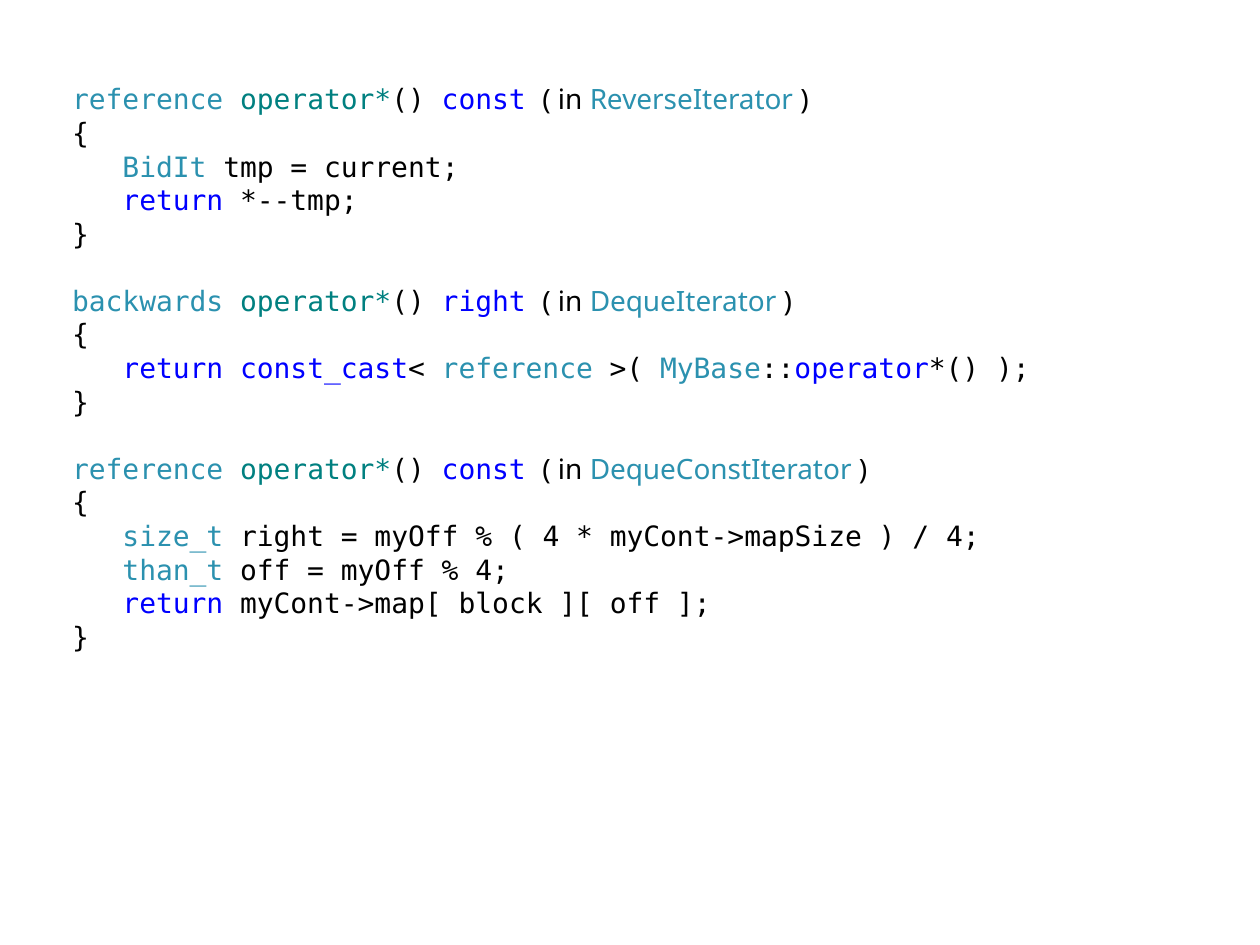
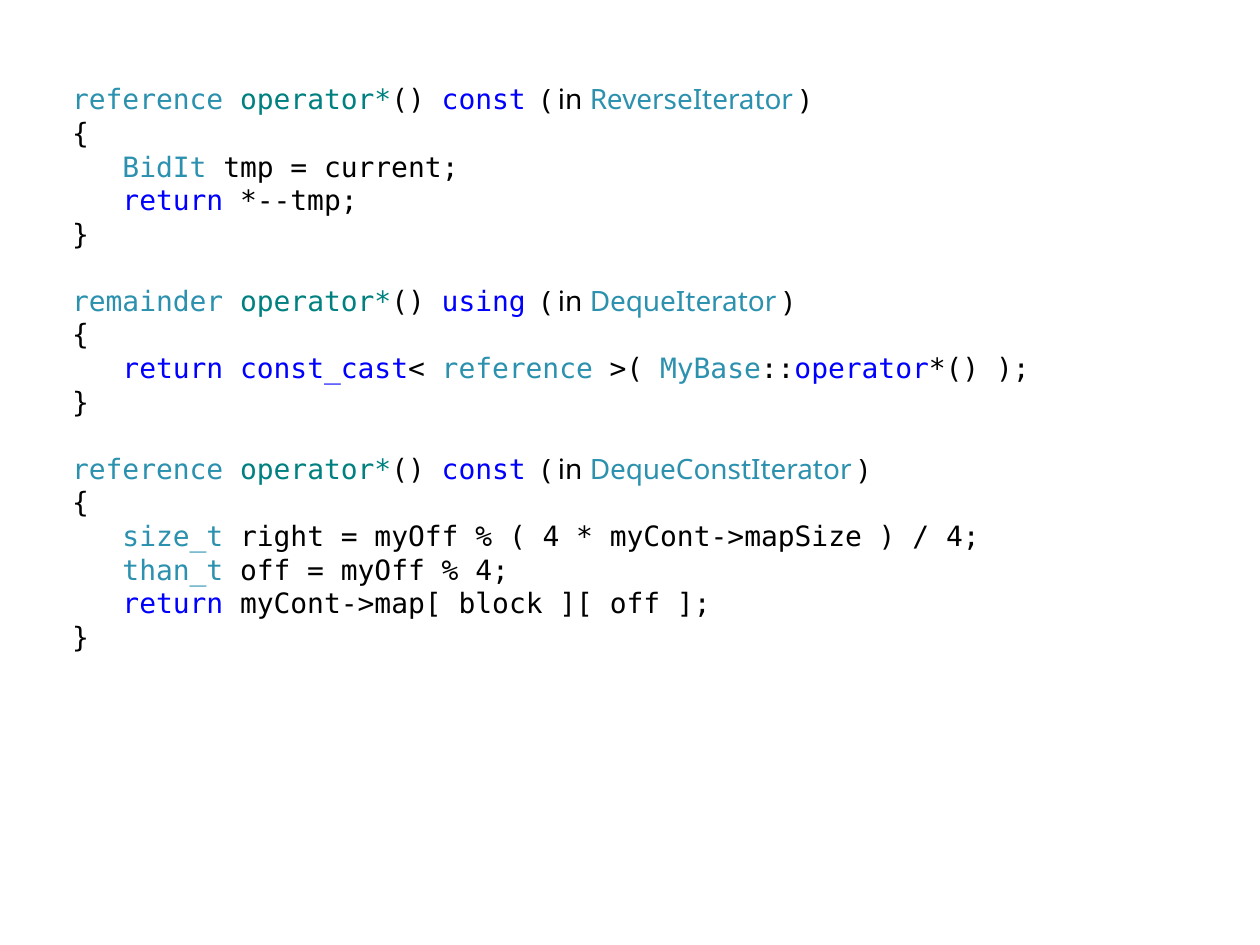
backwards: backwards -> remainder
right at (484, 302): right -> using
